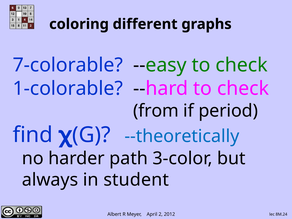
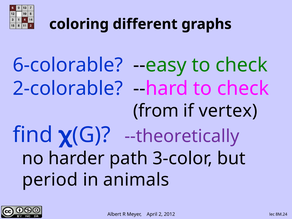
7-colorable: 7-colorable -> 6-colorable
1-colorable: 1-colorable -> 2-colorable
period: period -> vertex
--theoretically colour: blue -> purple
always: always -> period
student: student -> animals
